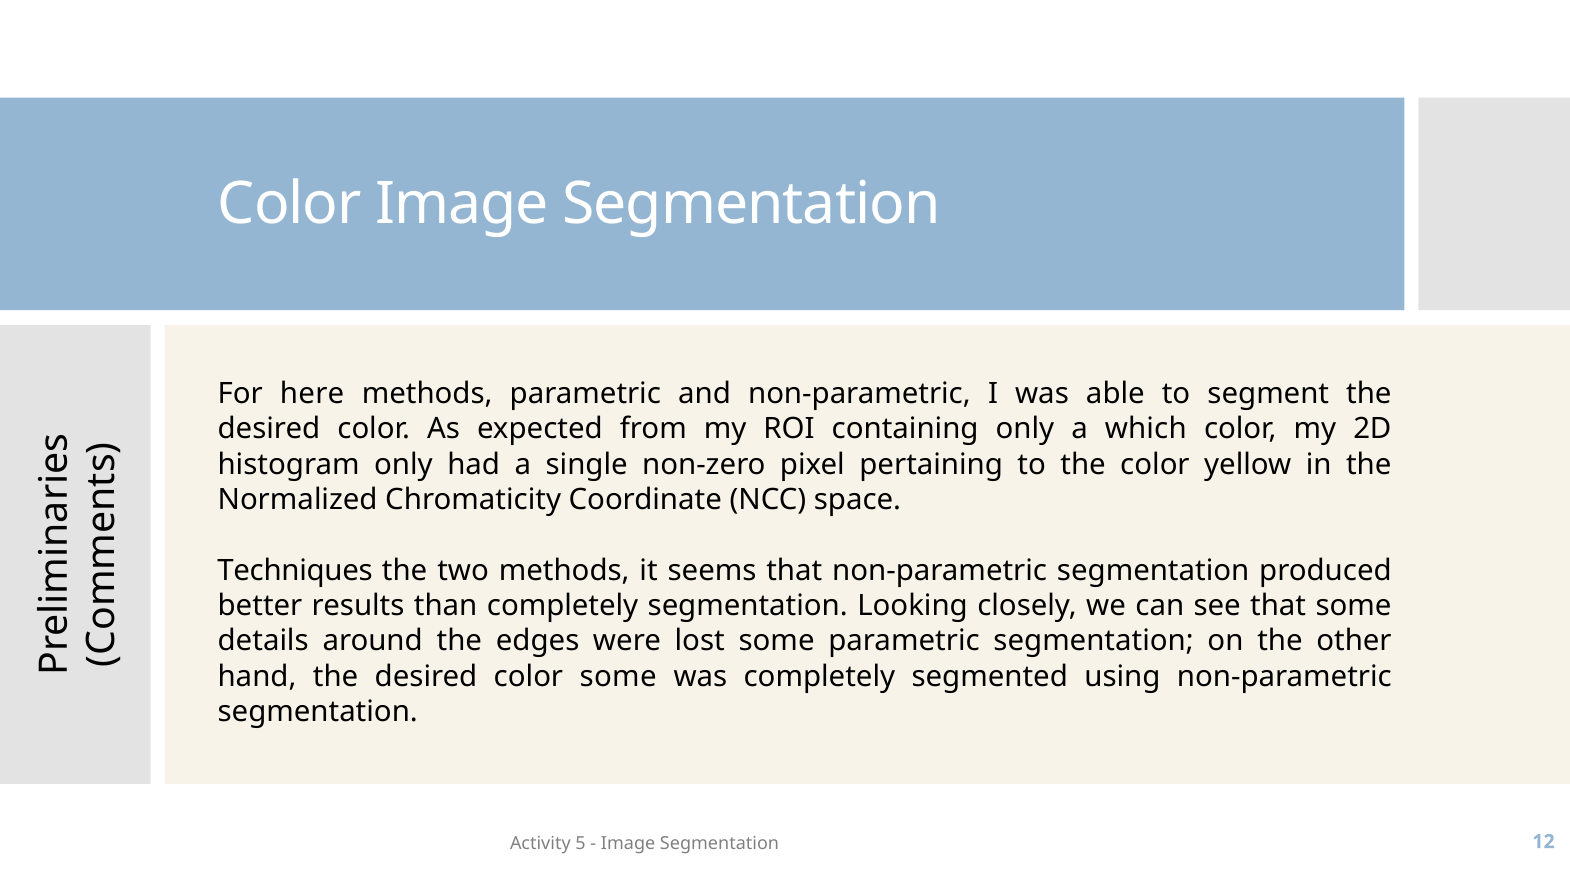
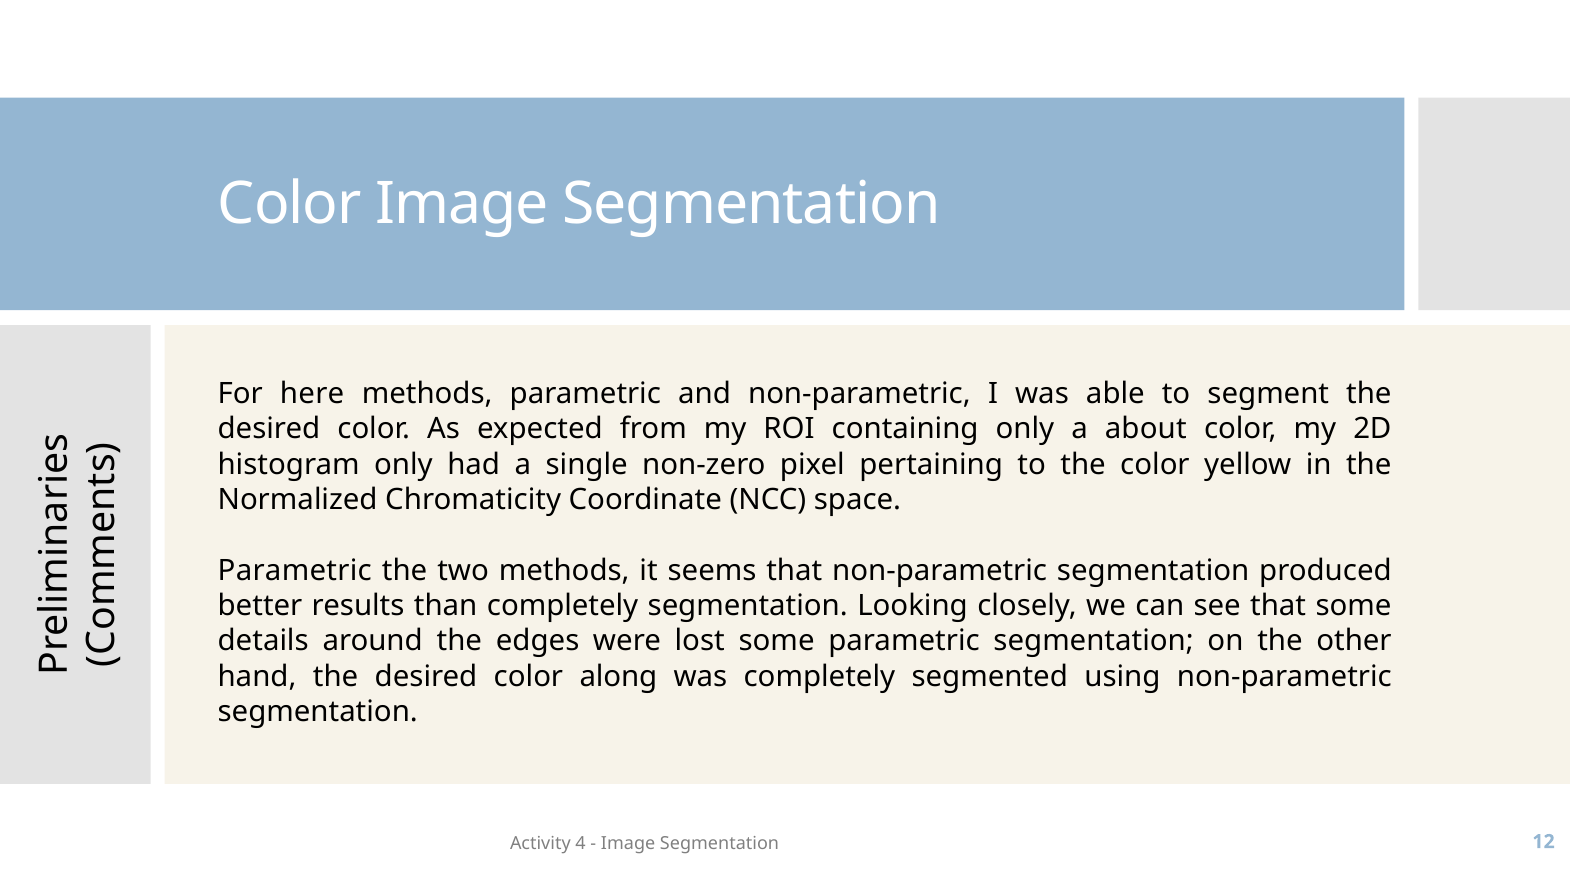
which: which -> about
Techniques at (295, 570): Techniques -> Parametric
color some: some -> along
5: 5 -> 4
